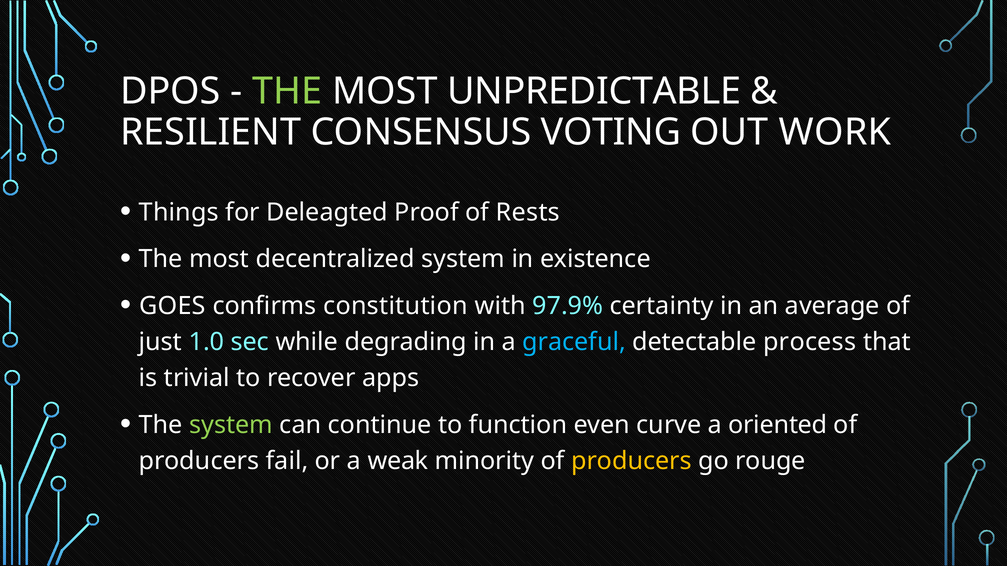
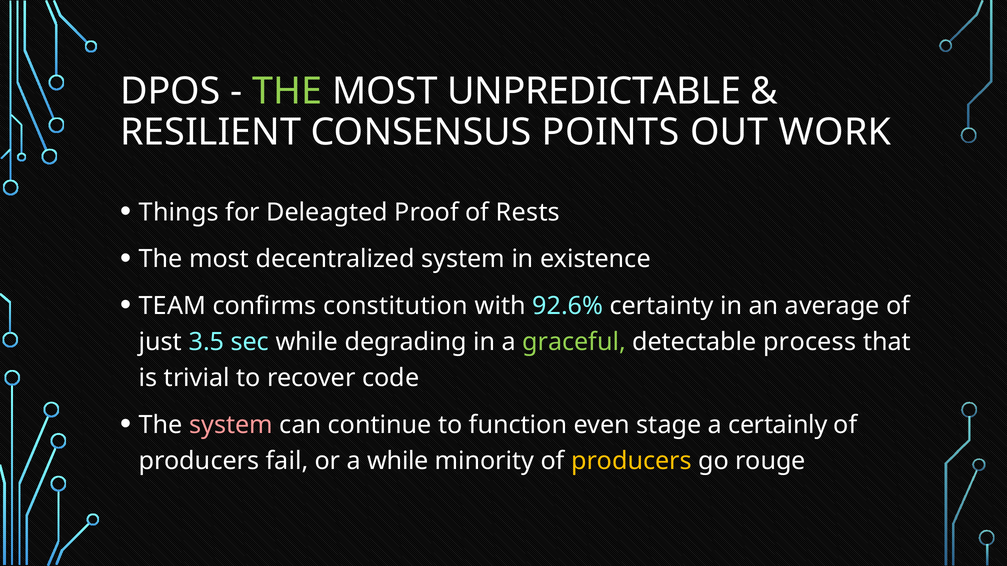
VOTING: VOTING -> POINTS
GOES: GOES -> TEAM
97.9%: 97.9% -> 92.6%
1.0: 1.0 -> 3.5
graceful colour: light blue -> light green
apps: apps -> code
system at (231, 425) colour: light green -> pink
curve: curve -> stage
oriented: oriented -> certainly
a weak: weak -> while
